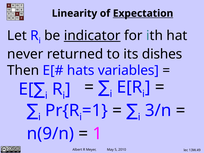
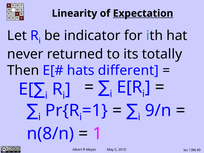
indicator underline: present -> none
dishes: dishes -> totally
variables: variables -> different
3/n: 3/n -> 9/n
n(9/n: n(9/n -> n(8/n
